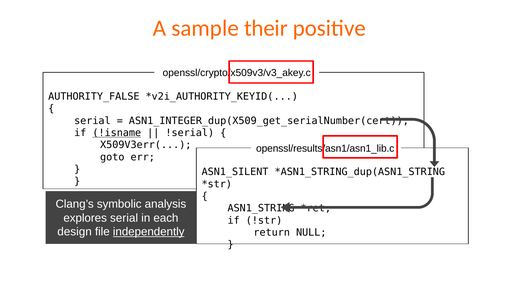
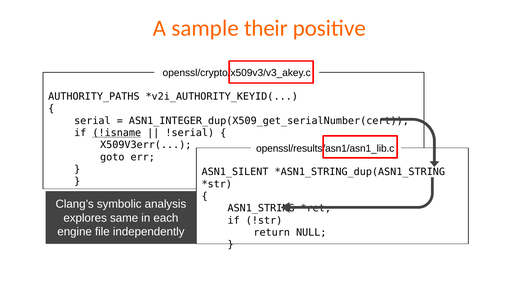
AUTHORITY_FALSE: AUTHORITY_FALSE -> AUTHORITY_PATHS
explores serial: serial -> same
design: design -> engine
independently underline: present -> none
